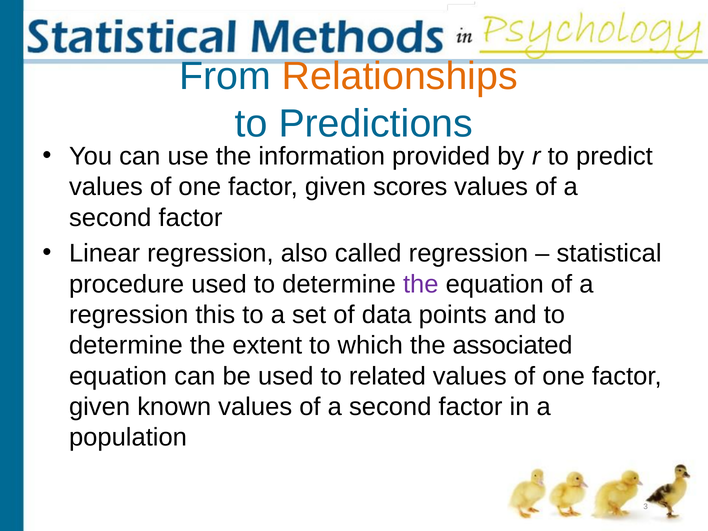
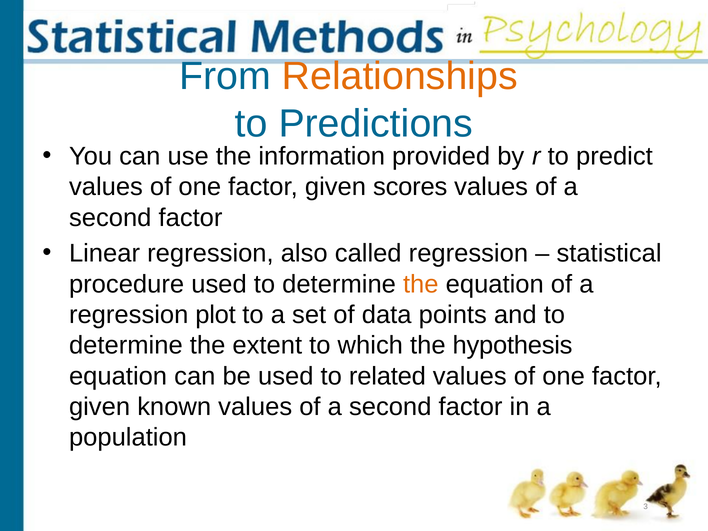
the at (421, 284) colour: purple -> orange
this: this -> plot
associated: associated -> hypothesis
